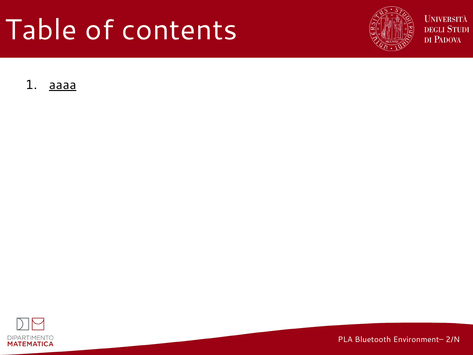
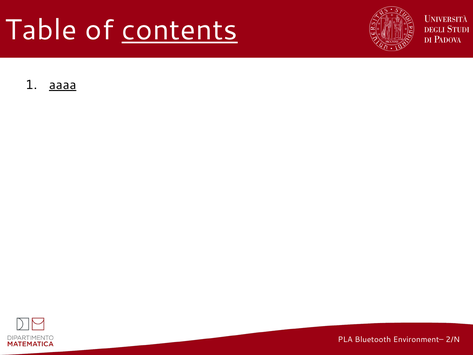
contents underline: none -> present
